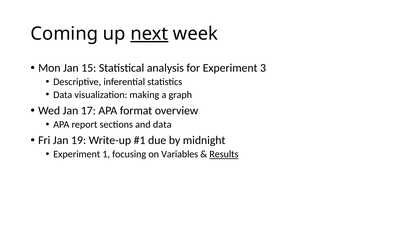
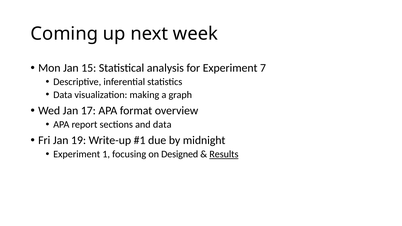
next underline: present -> none
3: 3 -> 7
Variables: Variables -> Designed
